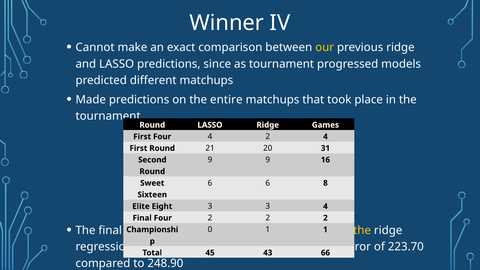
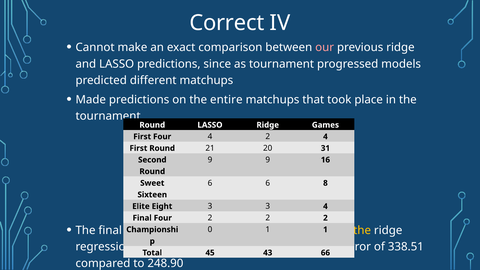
Winner: Winner -> Correct
our colour: yellow -> pink
223.70: 223.70 -> 338.51
